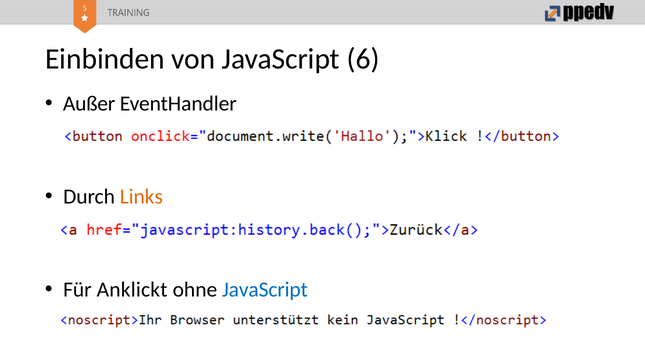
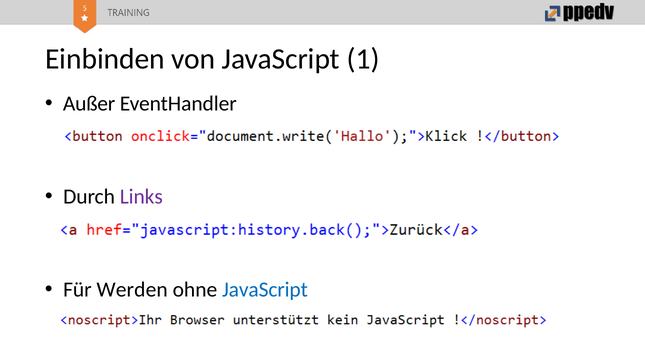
6: 6 -> 1
Links colour: orange -> purple
Anklickt: Anklickt -> Werden
